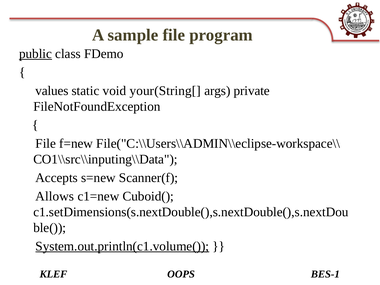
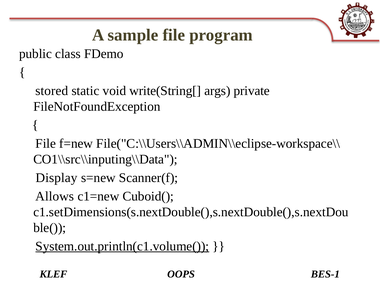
public underline: present -> none
values: values -> stored
your(String[: your(String[ -> write(String[
Accepts: Accepts -> Display
